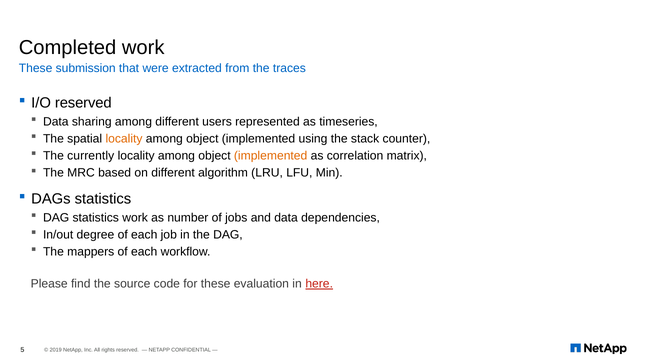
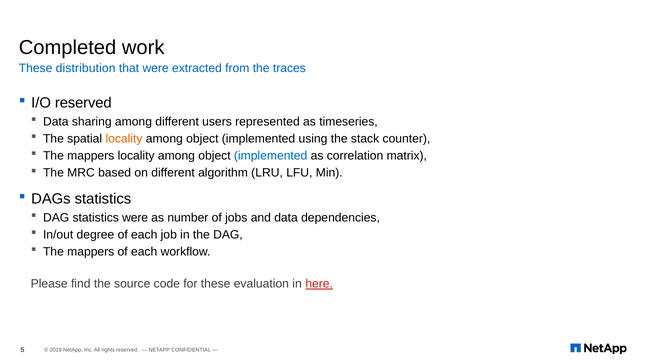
submission: submission -> distribution
currently at (91, 156): currently -> mappers
implemented at (271, 156) colour: orange -> blue
statistics work: work -> were
